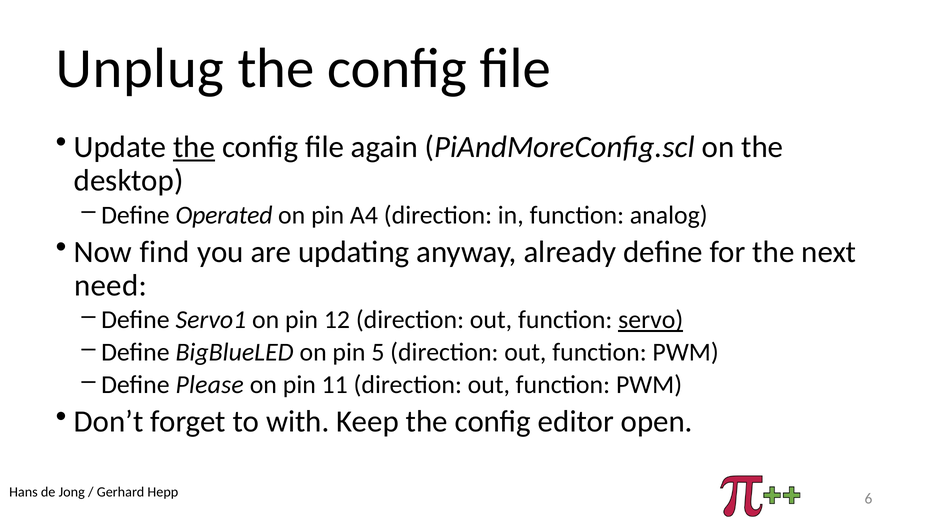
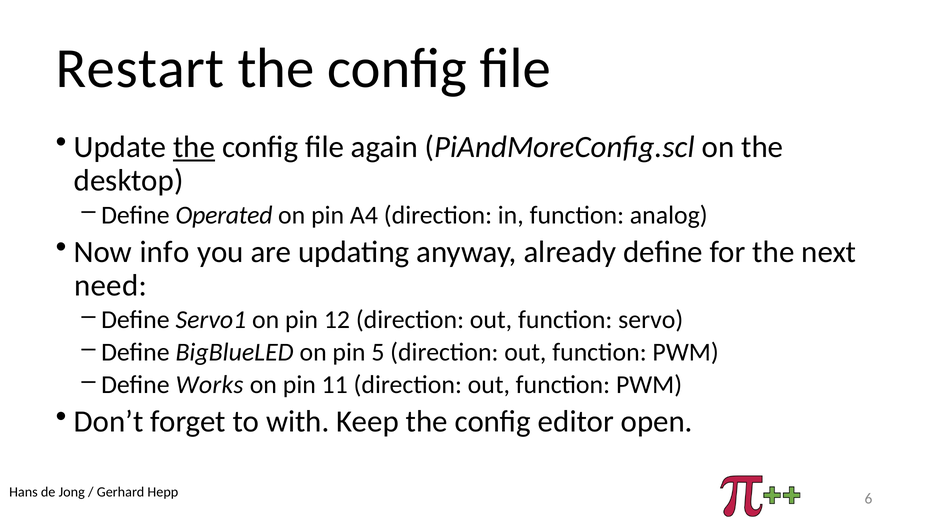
Unplug: Unplug -> Restart
find: find -> info
servo underline: present -> none
Please: Please -> Works
